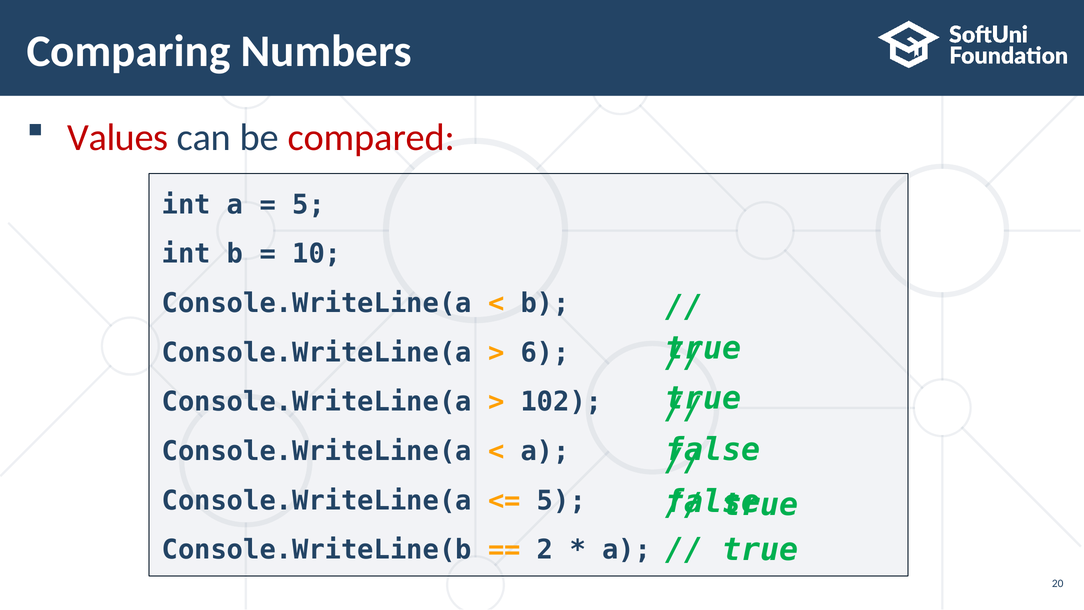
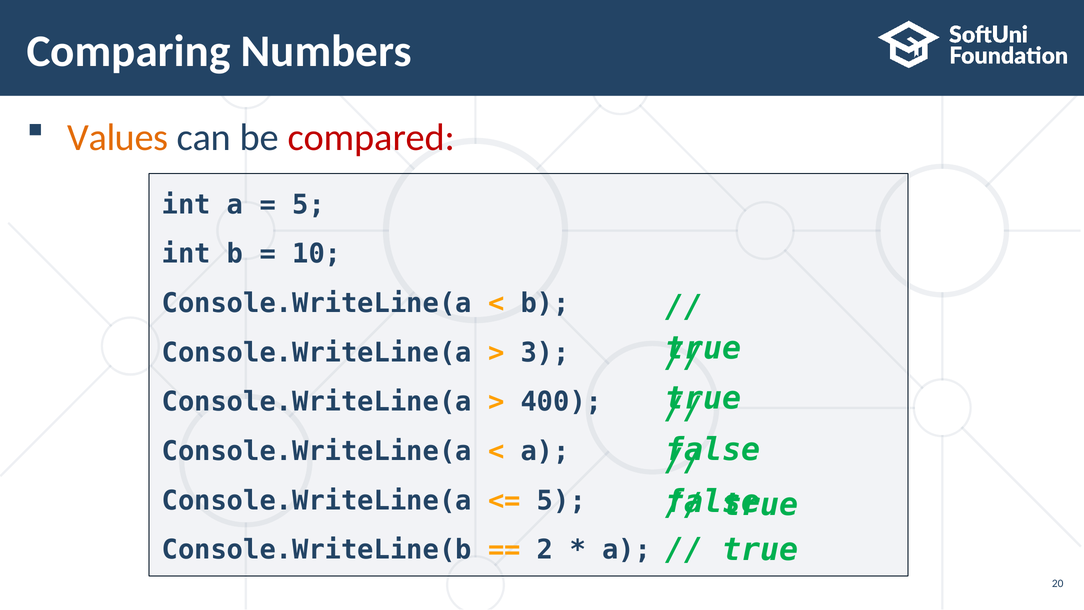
Values colour: red -> orange
6: 6 -> 3
102: 102 -> 400
